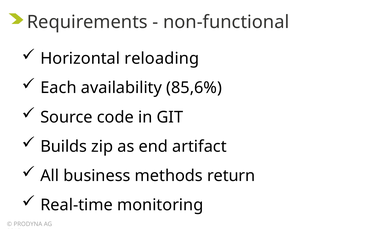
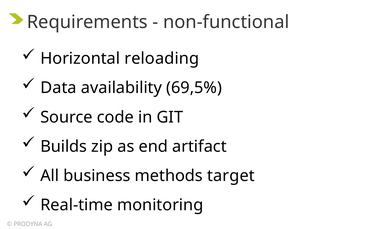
Each: Each -> Data
85,6%: 85,6% -> 69,5%
return: return -> target
